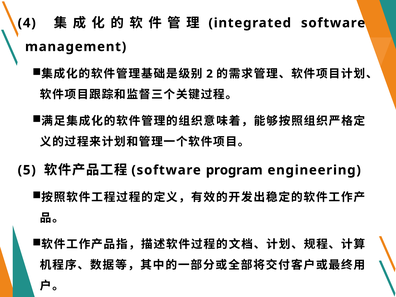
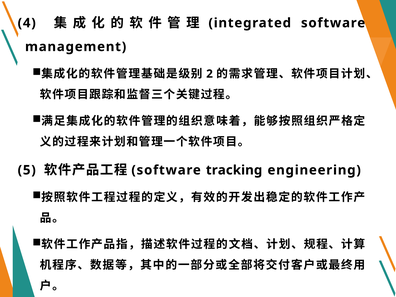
program: program -> tracking
